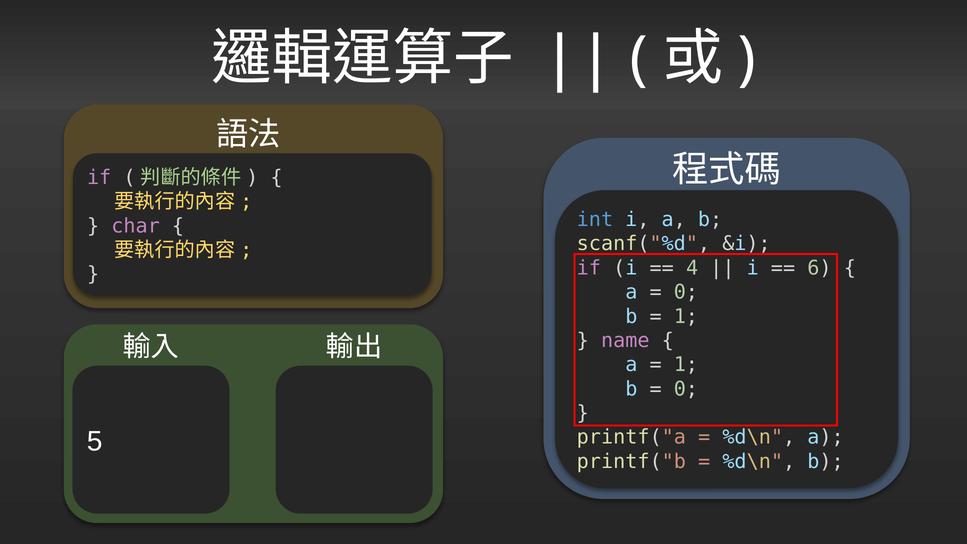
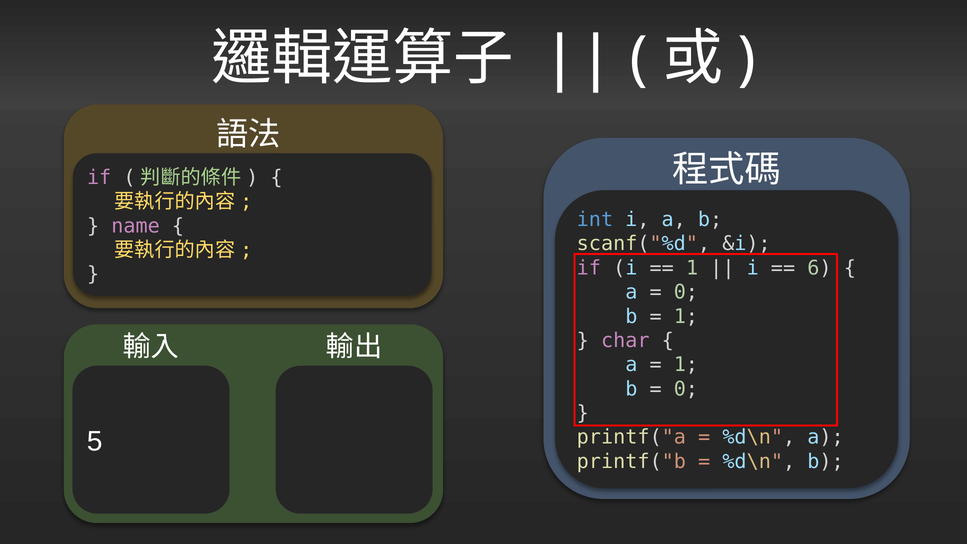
char: char -> name
4 at (692, 268): 4 -> 1
name: name -> char
